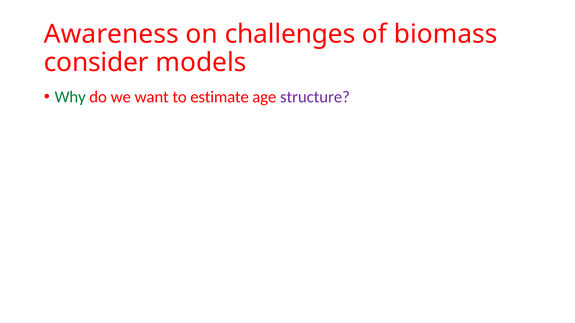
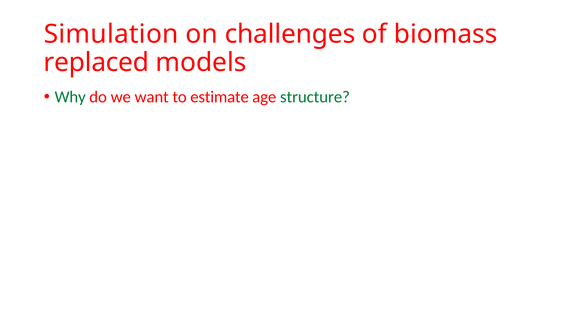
Awareness: Awareness -> Simulation
consider: consider -> replaced
structure colour: purple -> green
